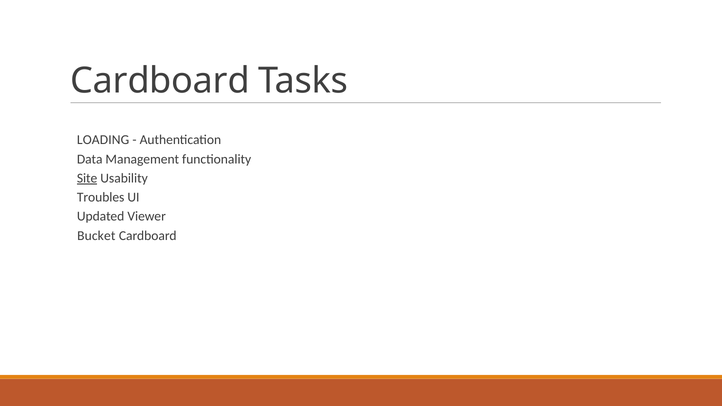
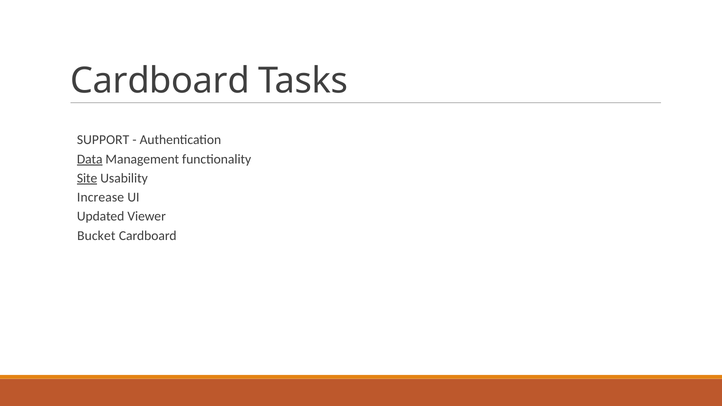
LOADING: LOADING -> SUPPORT
Data underline: none -> present
Troubles: Troubles -> Increase
